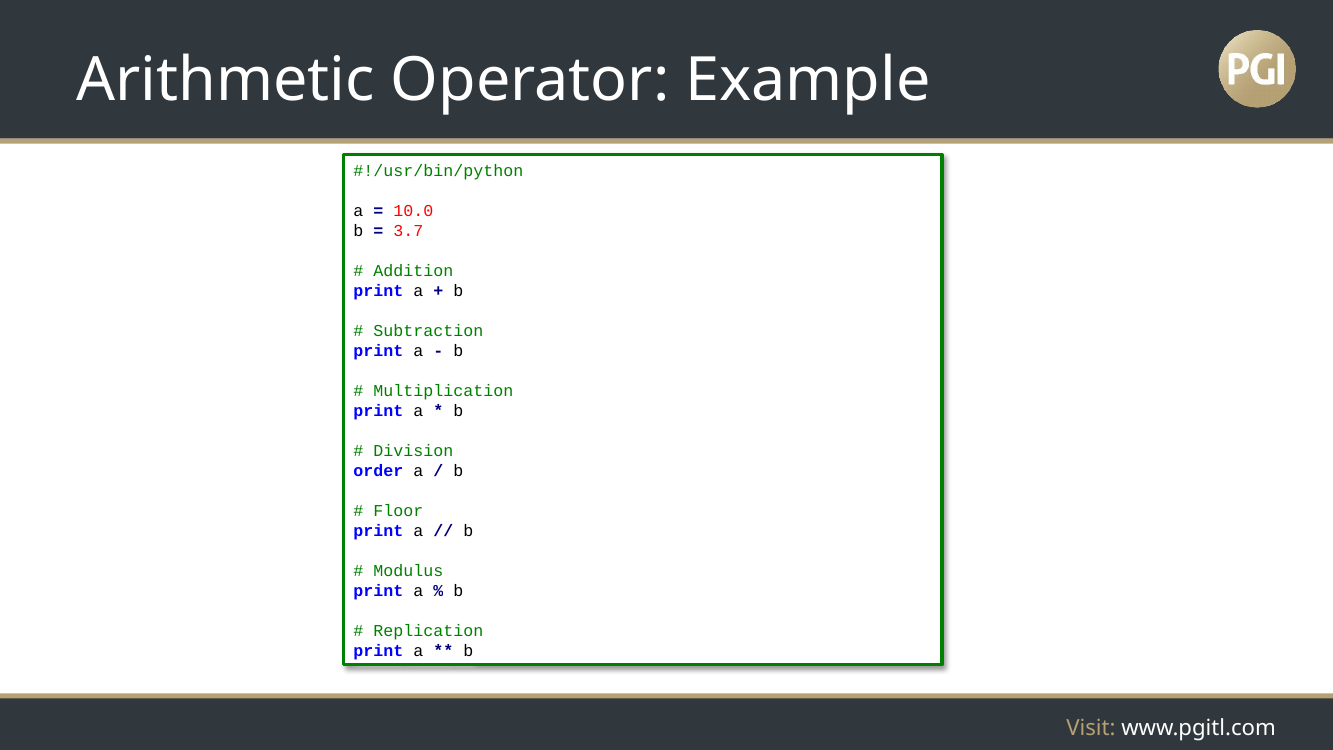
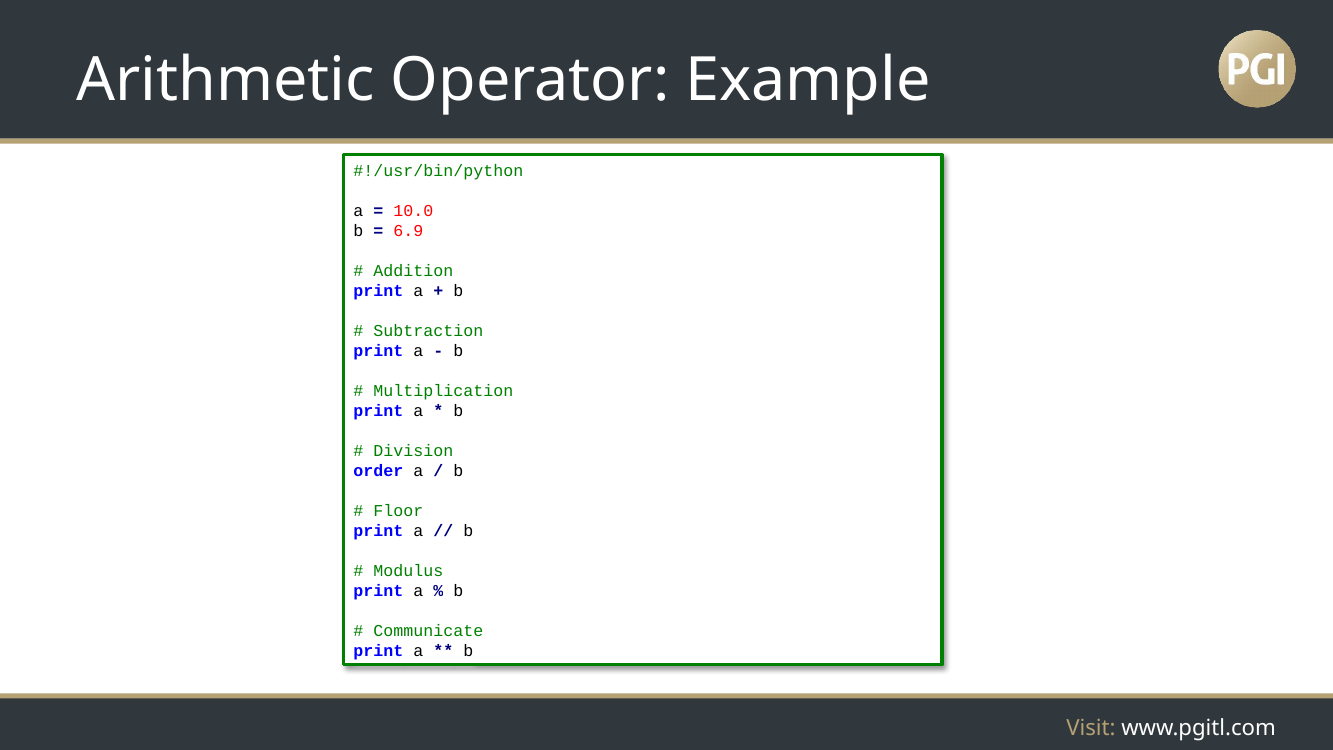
3.7: 3.7 -> 6.9
Replication: Replication -> Communicate
